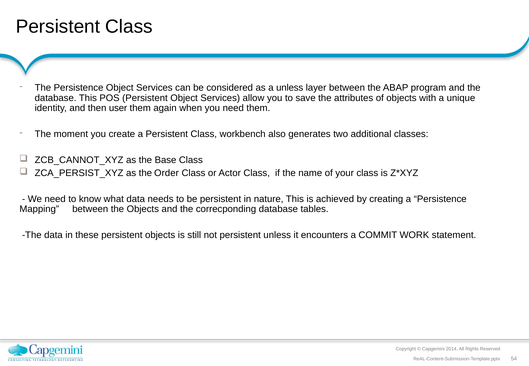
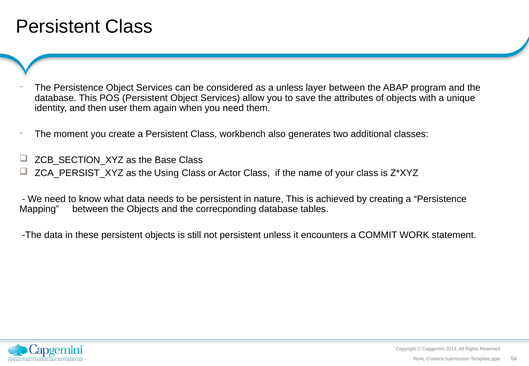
ZCB_CANNOT_XYZ: ZCB_CANNOT_XYZ -> ZCB_SECTION_XYZ
Order: Order -> Using
